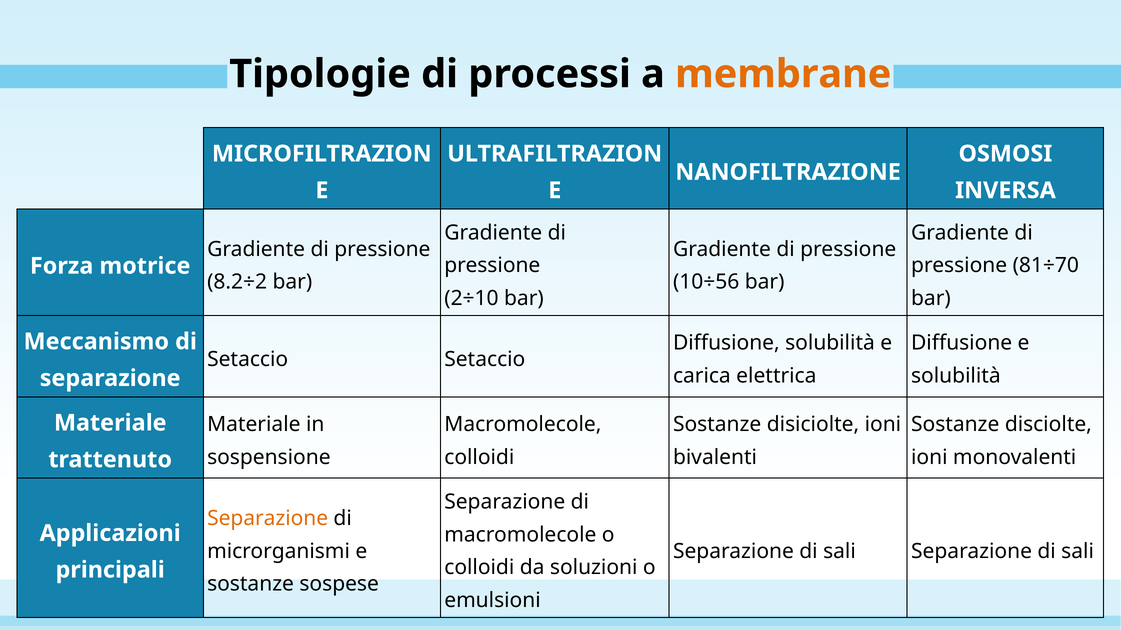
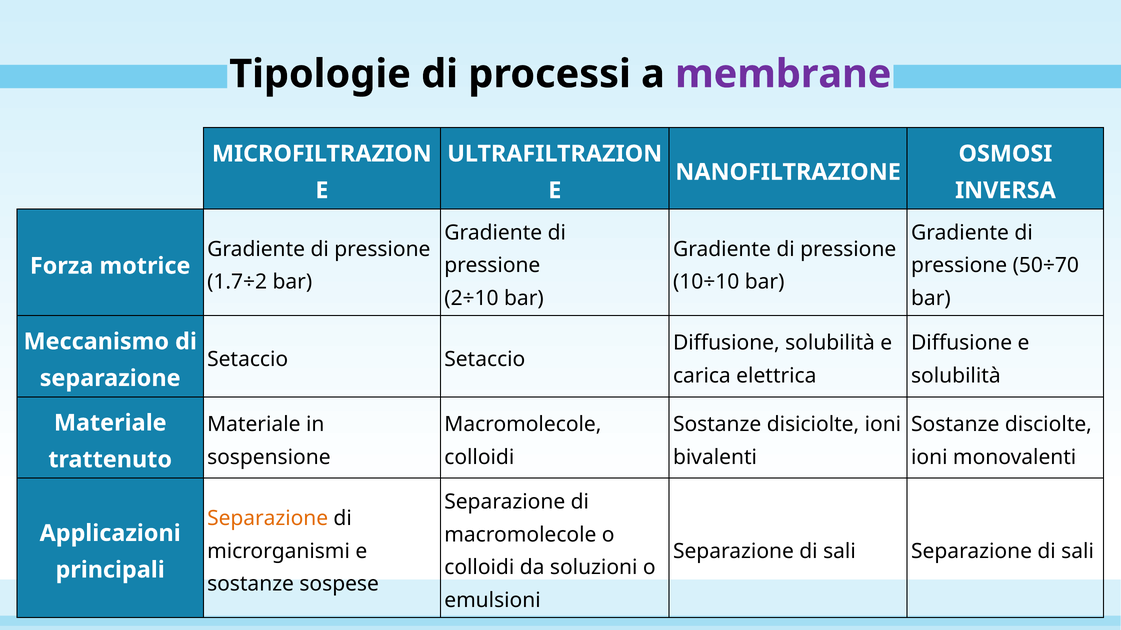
membrane colour: orange -> purple
81÷70: 81÷70 -> 50÷70
8.2÷2: 8.2÷2 -> 1.7÷2
10÷56: 10÷56 -> 10÷10
